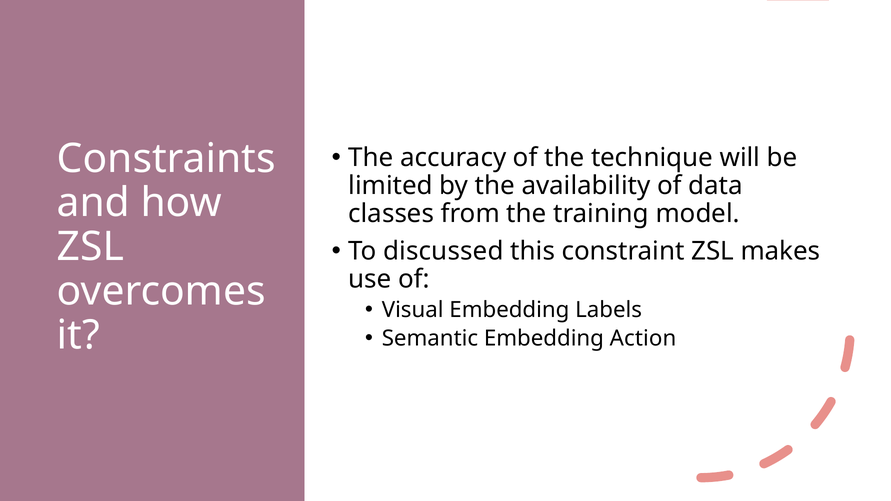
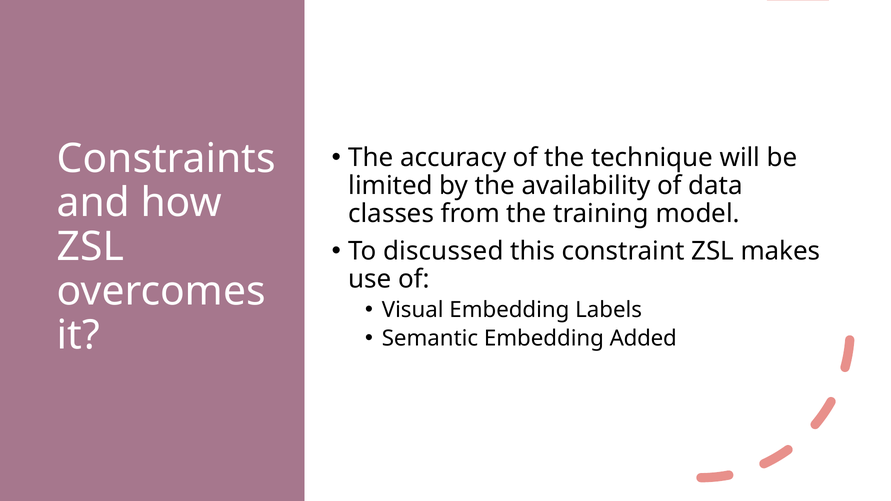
Action: Action -> Added
